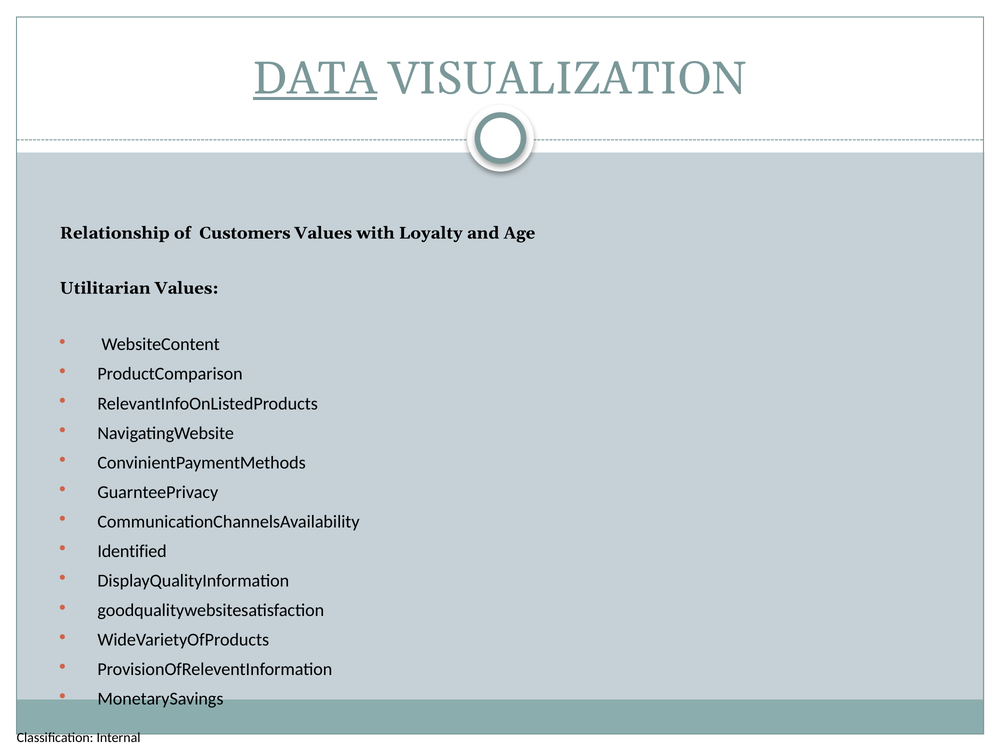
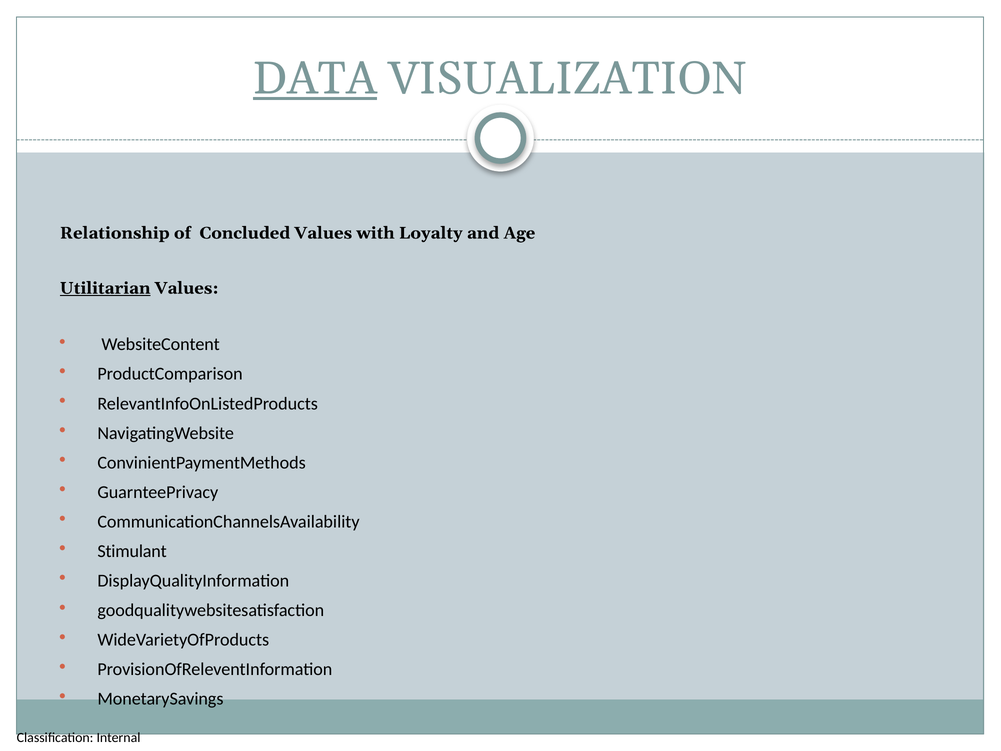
Customers: Customers -> Concluded
Utilitarian underline: none -> present
Identified: Identified -> Stimulant
